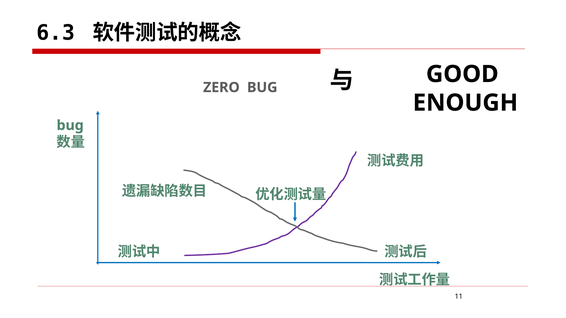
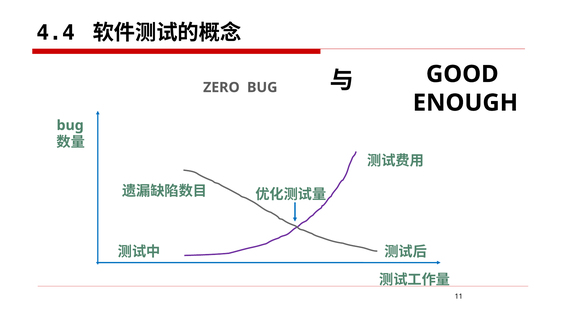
6.3: 6.3 -> 4.4
